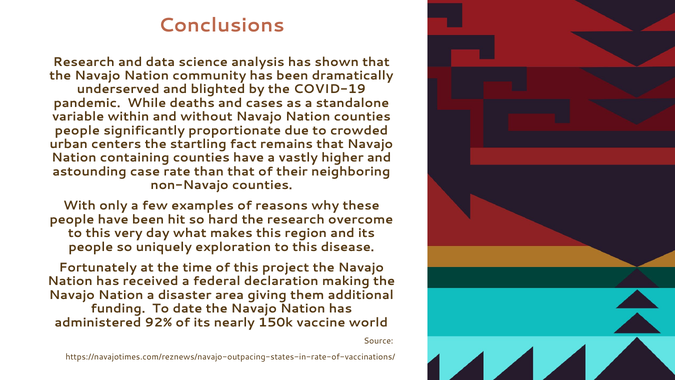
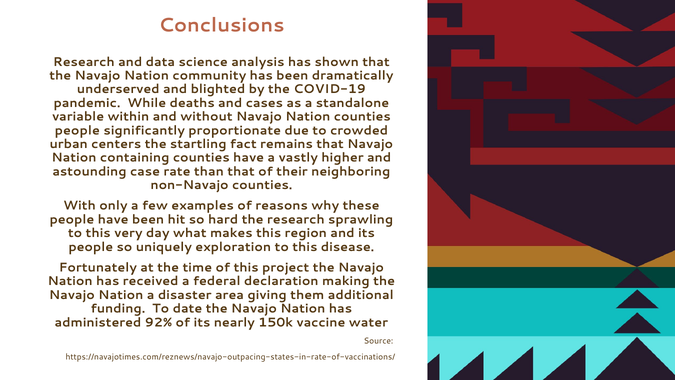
overcome: overcome -> sprawling
world: world -> water
